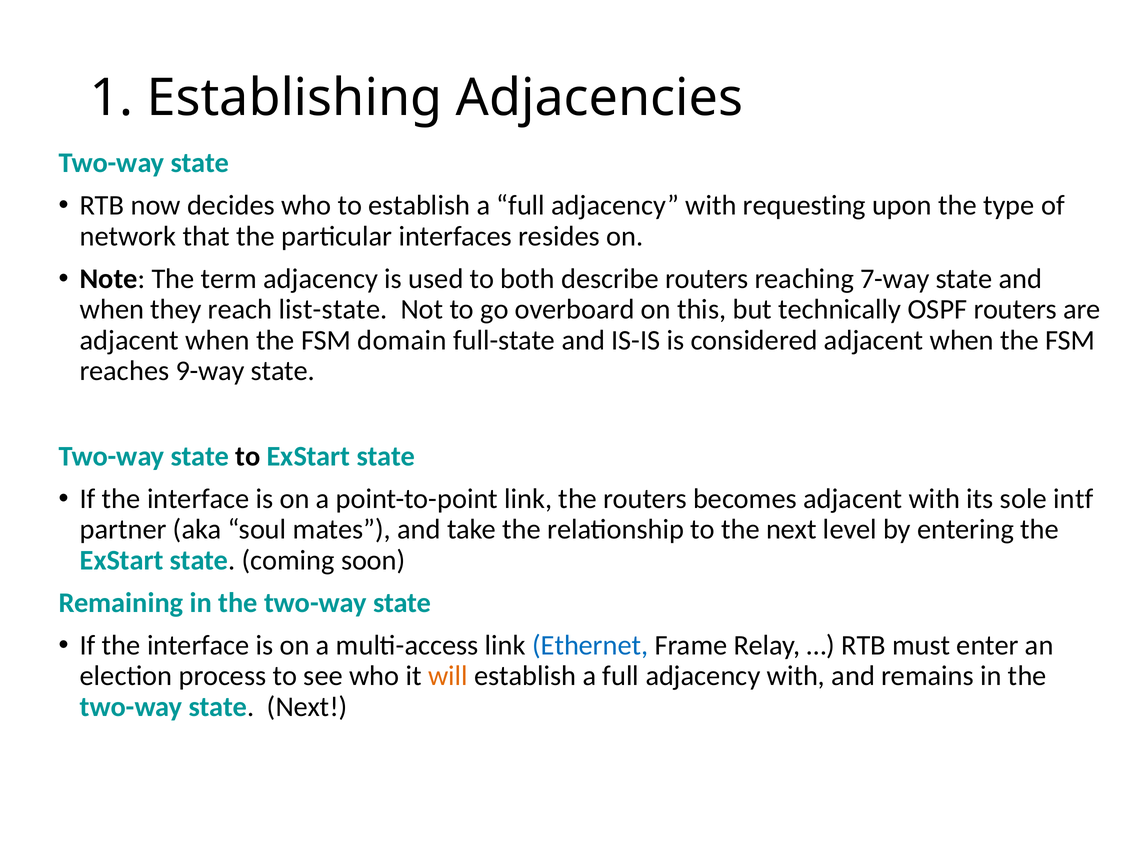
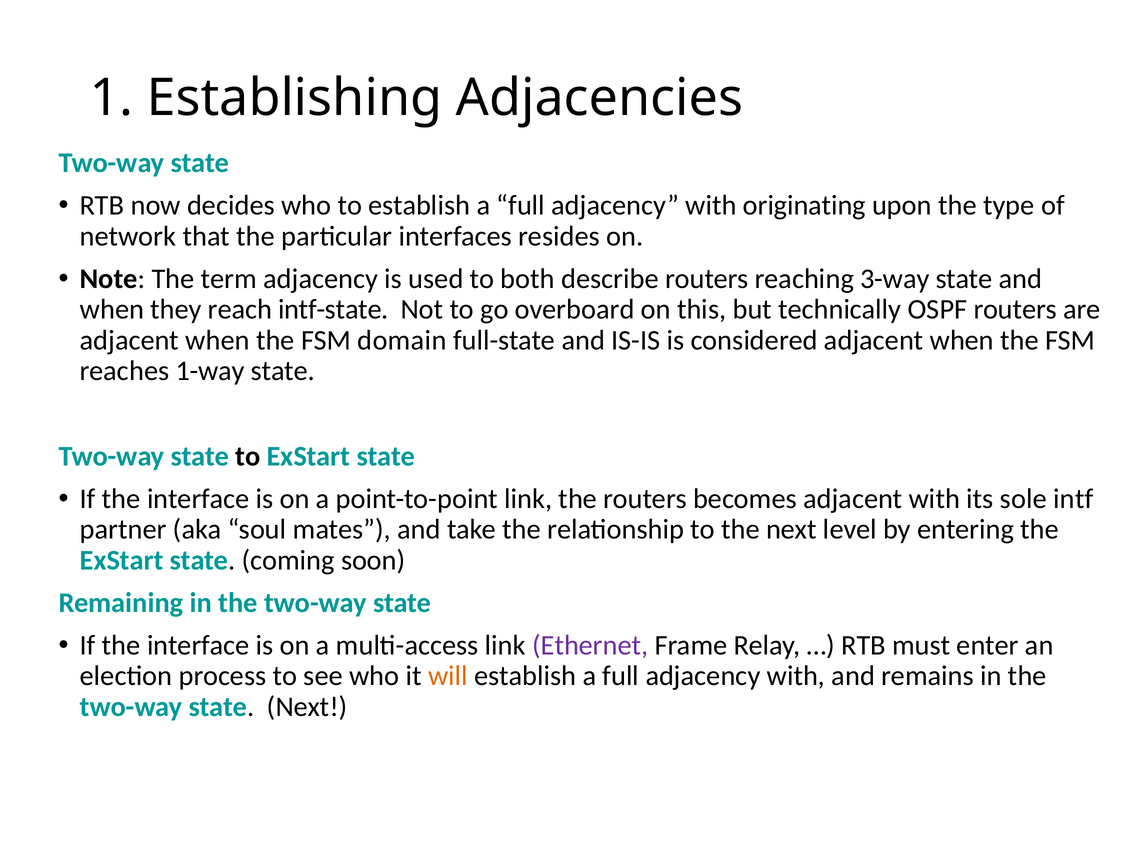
requesting: requesting -> originating
7-way: 7-way -> 3-way
list-state: list-state -> intf-state
9-way: 9-way -> 1-way
Ethernet colour: blue -> purple
